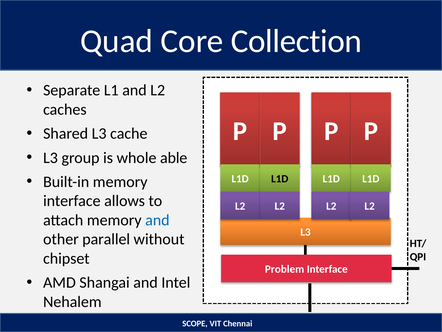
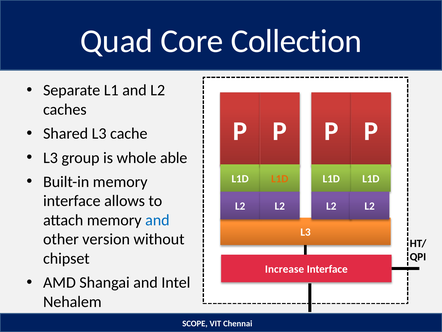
L1D at (280, 179) colour: black -> orange
parallel: parallel -> version
Problem: Problem -> Increase
